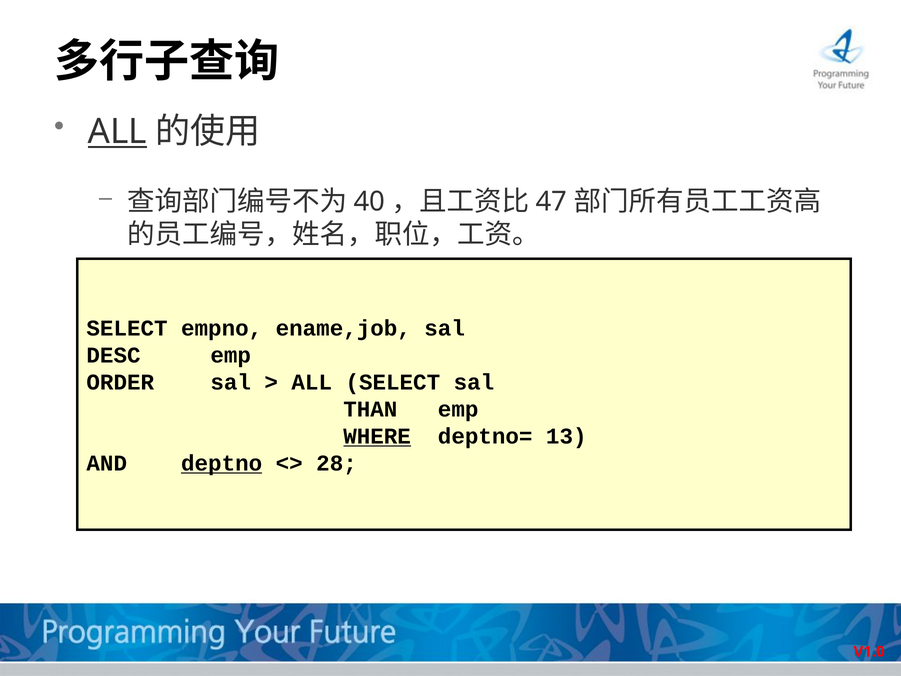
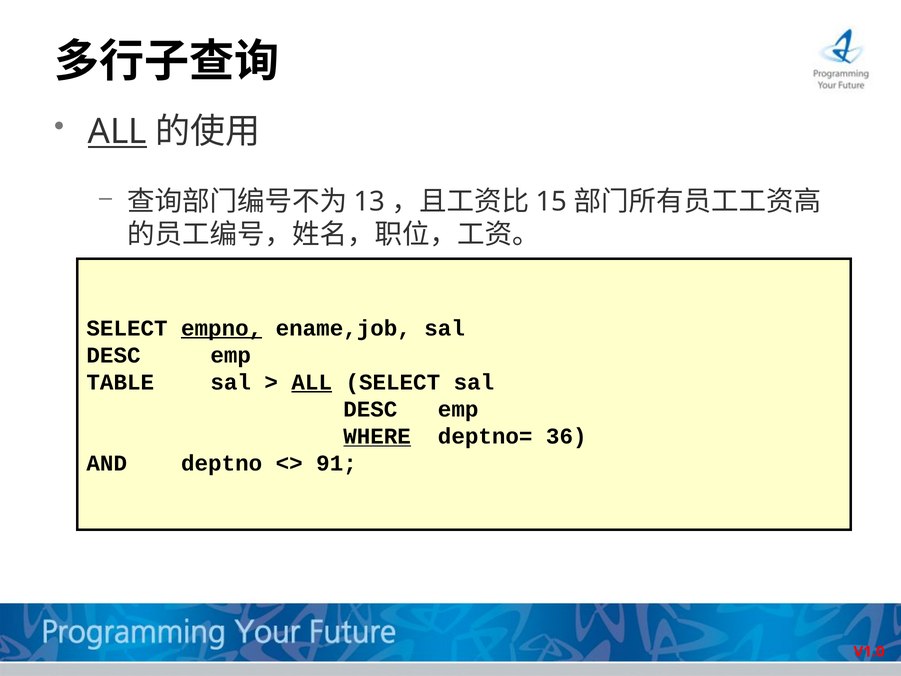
40: 40 -> 13
47: 47 -> 15
empno underline: none -> present
ORDER: ORDER -> TABLE
ALL at (312, 382) underline: none -> present
THAN at (370, 409): THAN -> DESC
13: 13 -> 36
deptno underline: present -> none
28: 28 -> 91
